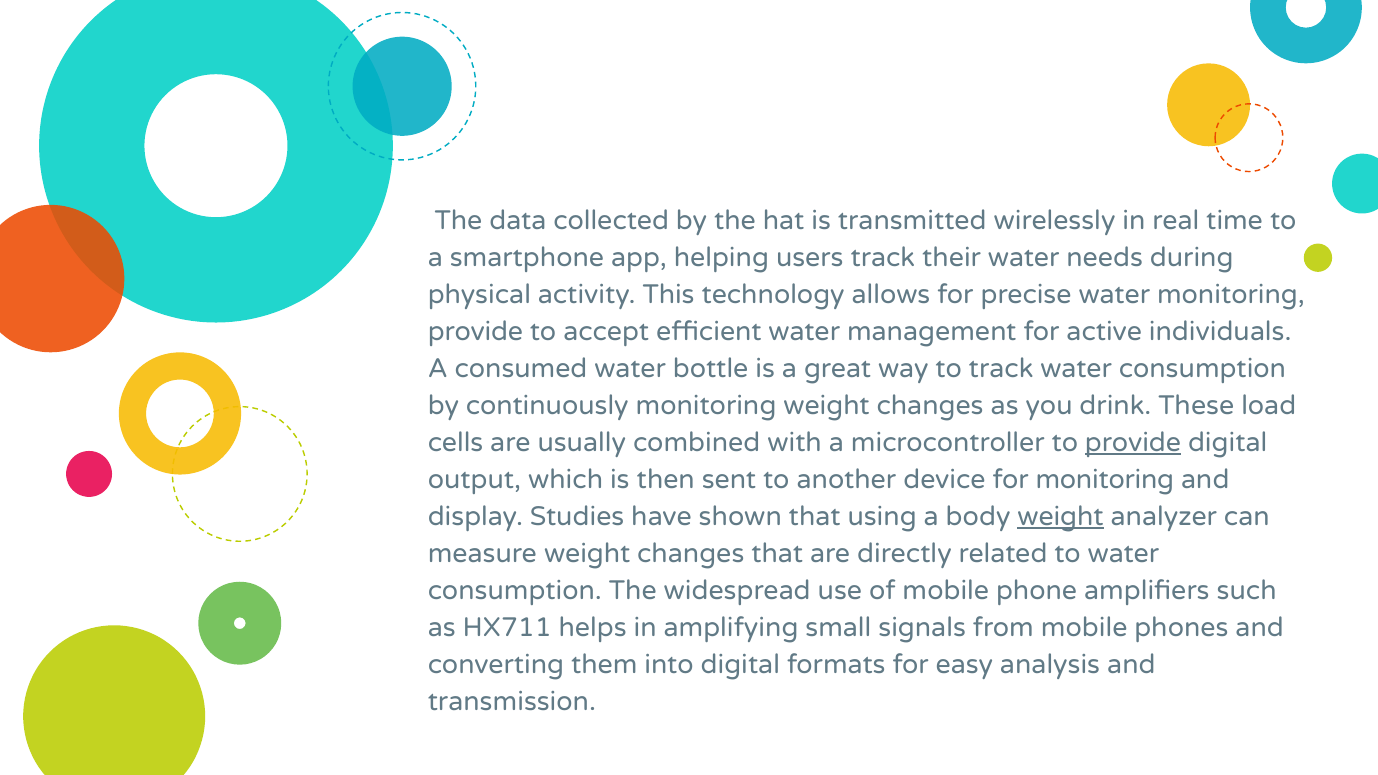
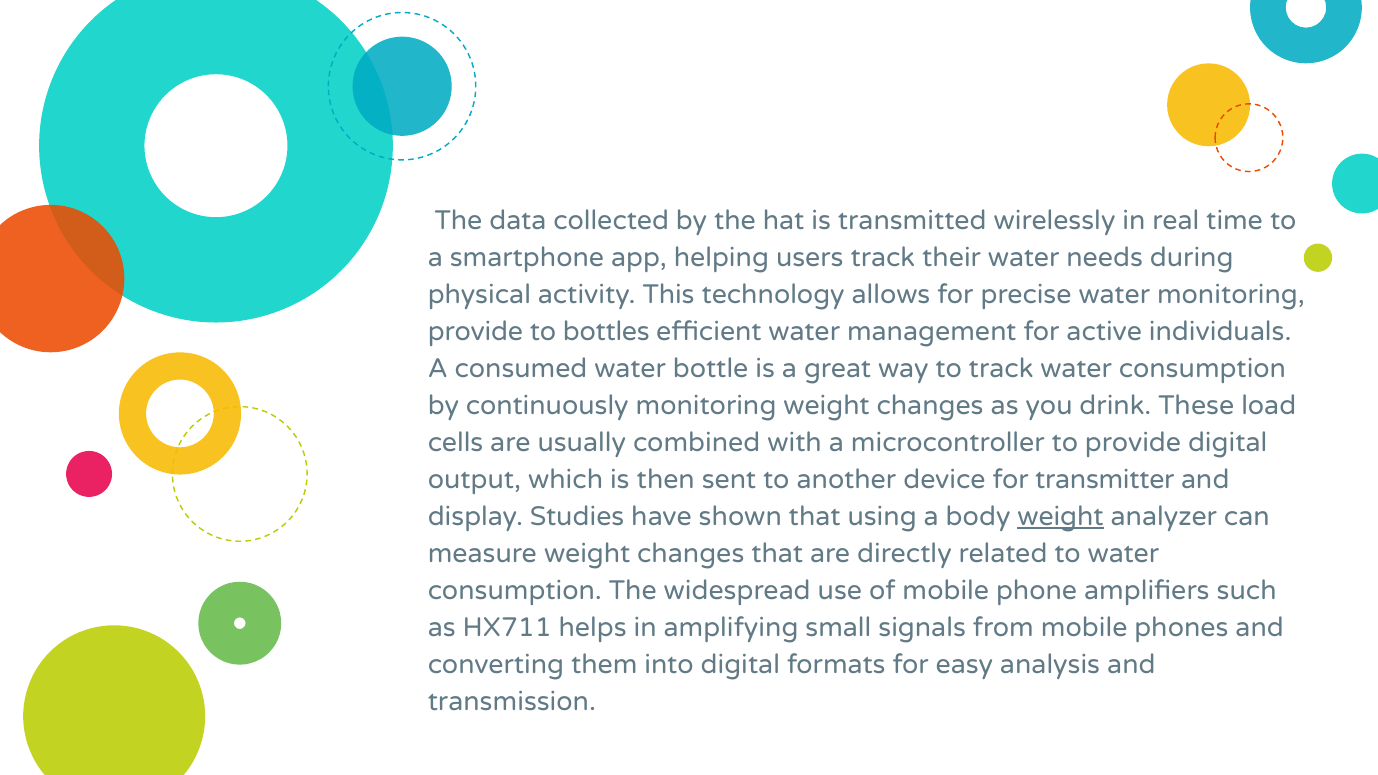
accept: accept -> bottles
provide at (1133, 443) underline: present -> none
for monitoring: monitoring -> transmitter
